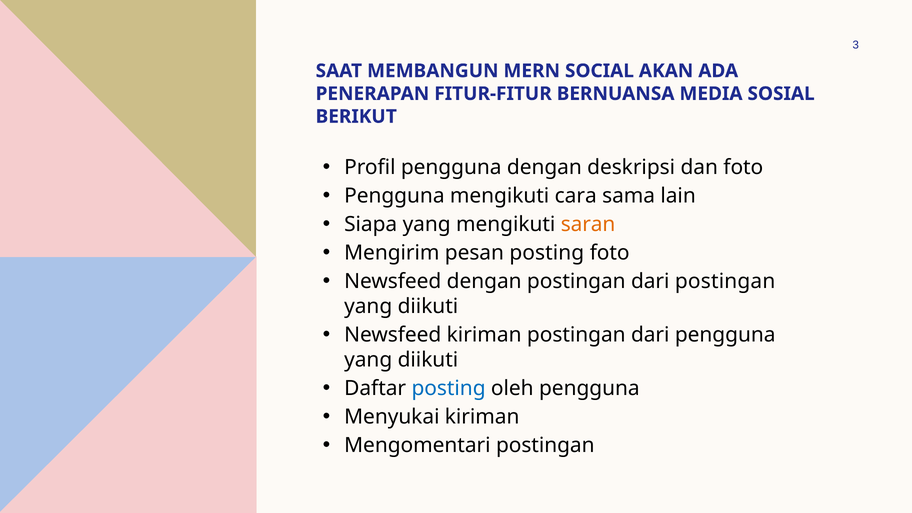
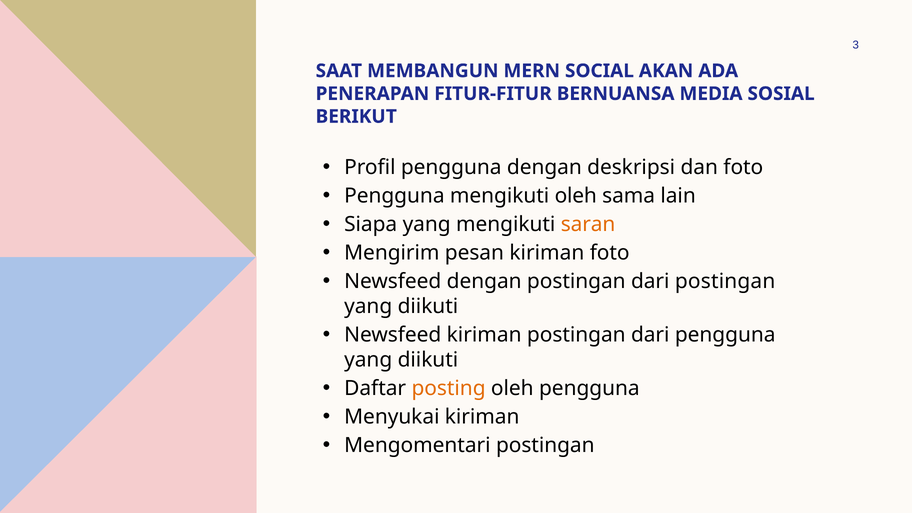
mengikuti cara: cara -> oleh
pesan posting: posting -> kiriman
posting at (449, 389) colour: blue -> orange
